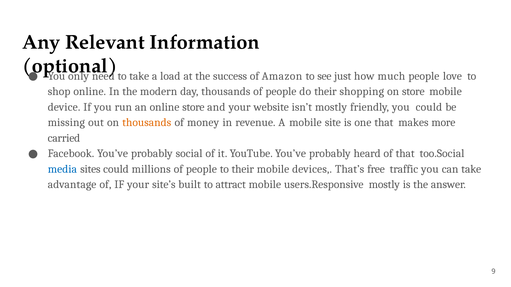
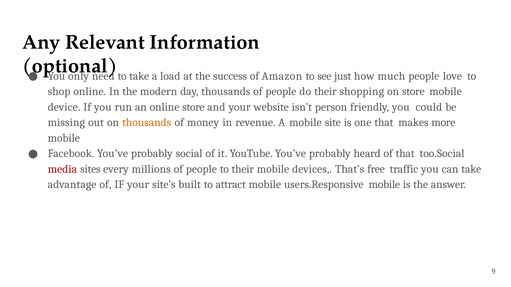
isn’t mostly: mostly -> person
carried at (64, 138): carried -> mobile
media colour: blue -> red
sites could: could -> every
users.Responsive mostly: mostly -> mobile
